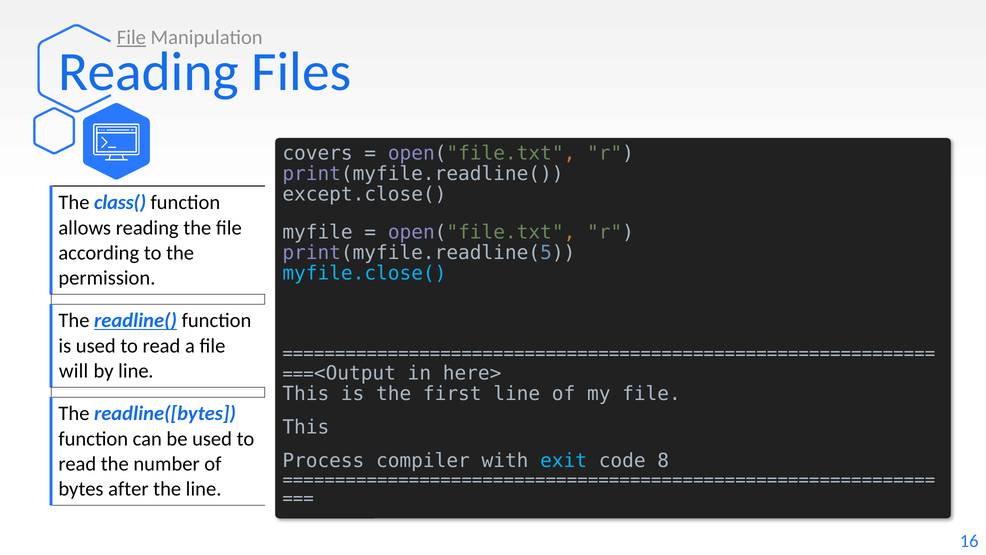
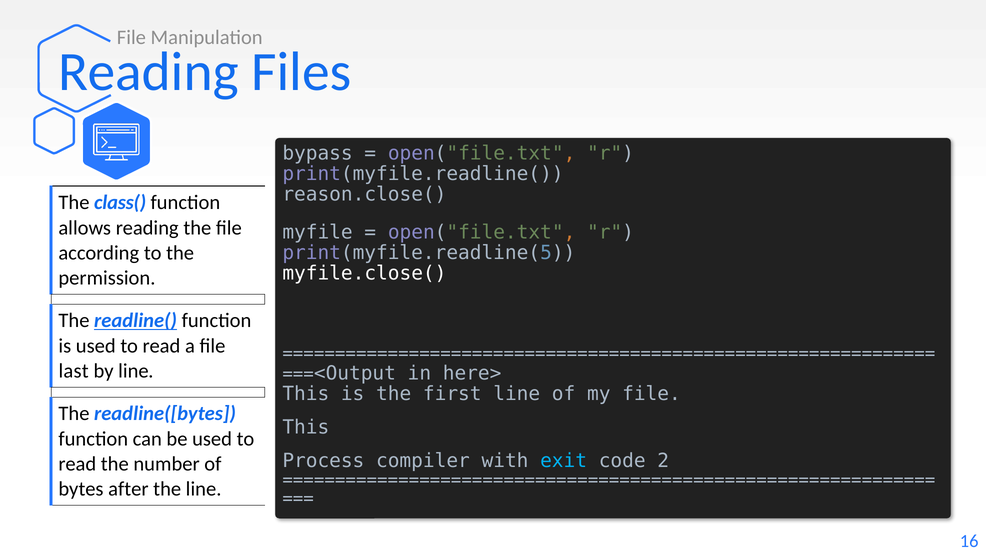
File at (131, 37) underline: present -> none
covers: covers -> bypass
except.close(: except.close( -> reason.close(
myfile.close( colour: light blue -> white
will: will -> last
8: 8 -> 2
